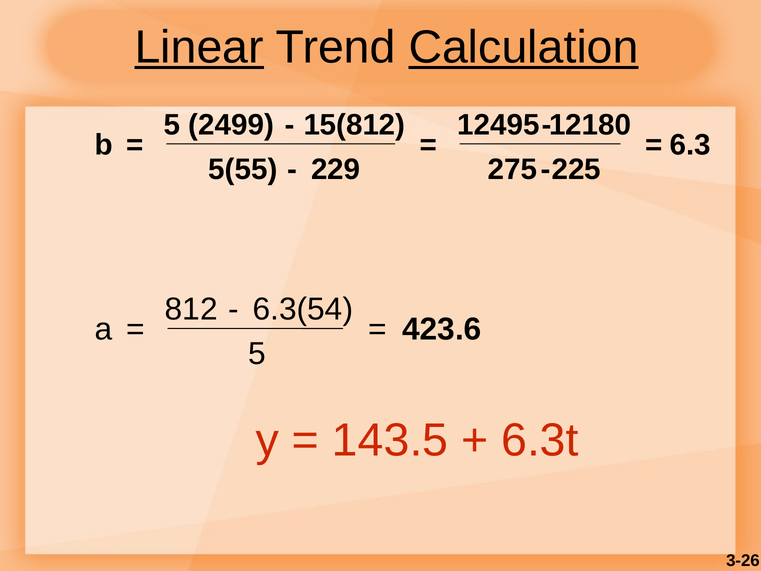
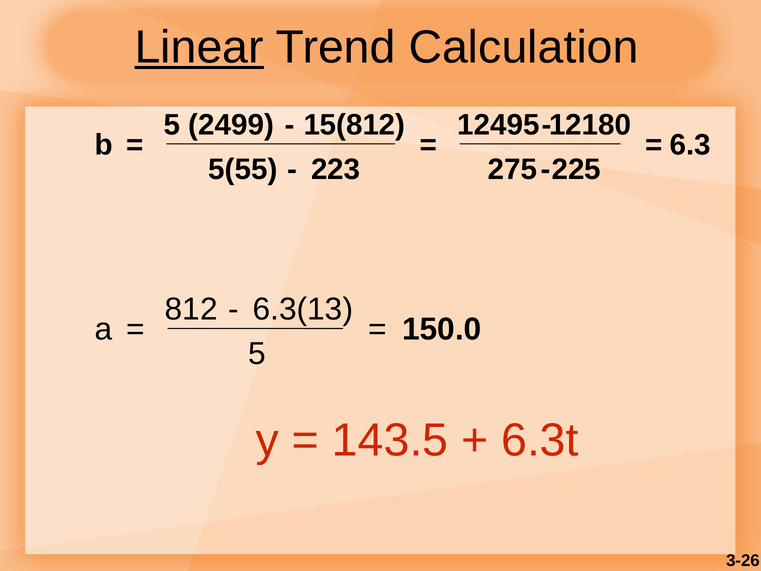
Calculation underline: present -> none
229: 229 -> 223
6.3(54: 6.3(54 -> 6.3(13
423.6: 423.6 -> 150.0
